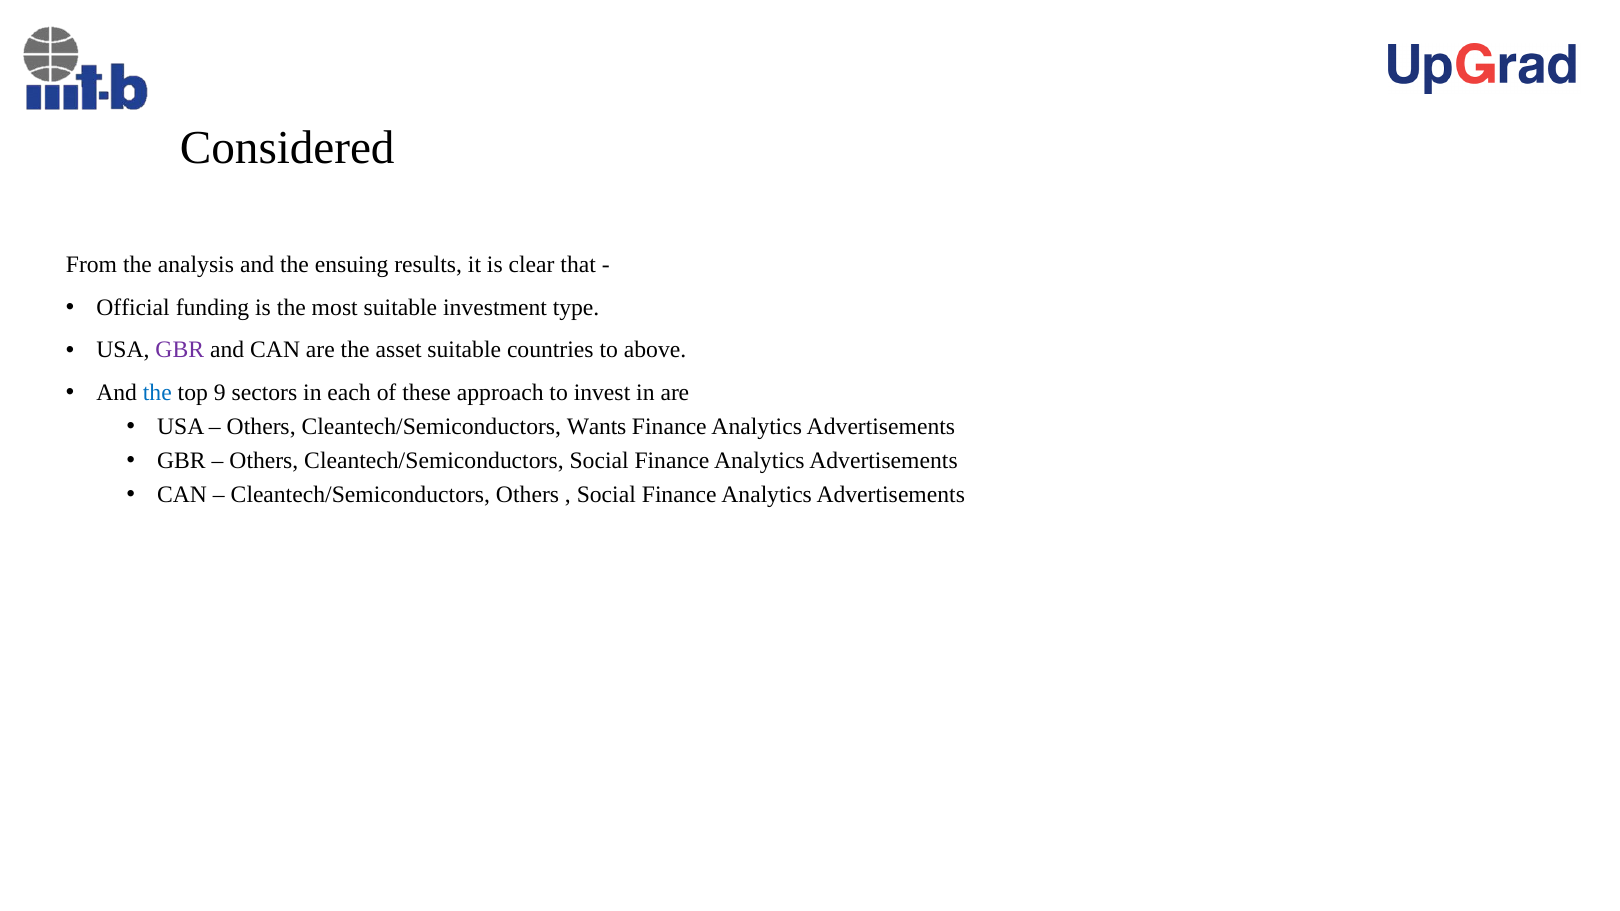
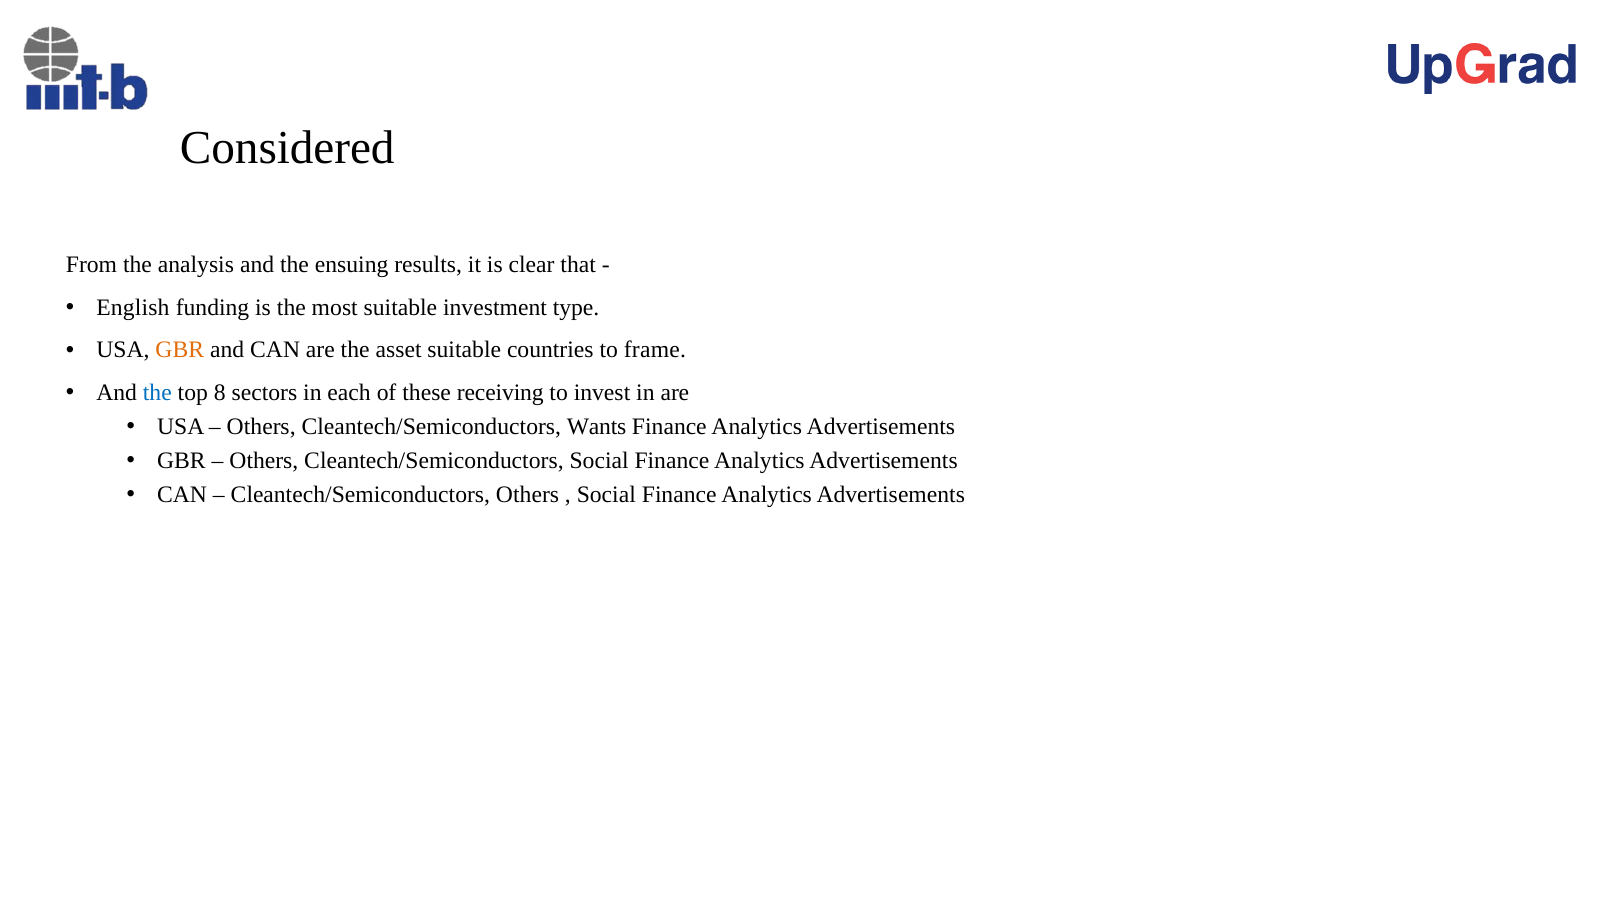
Official: Official -> English
GBR at (180, 350) colour: purple -> orange
above: above -> frame
9: 9 -> 8
approach: approach -> receiving
